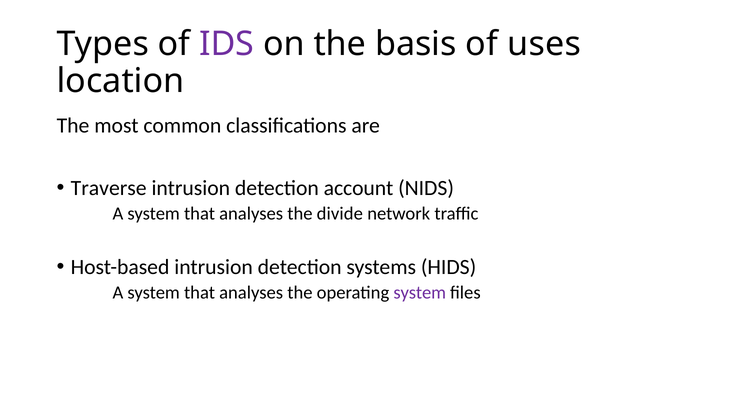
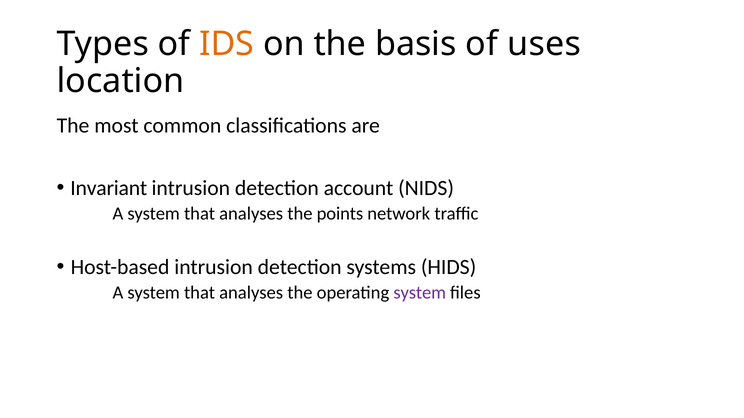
IDS colour: purple -> orange
Traverse: Traverse -> Invariant
divide: divide -> points
